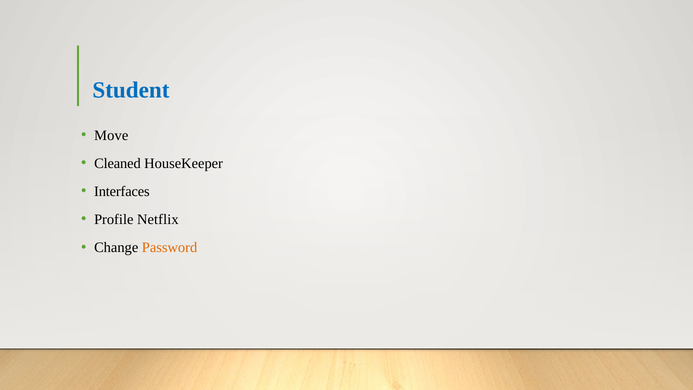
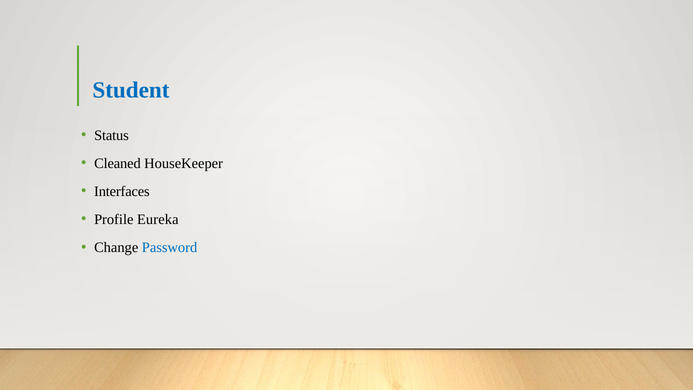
Move: Move -> Status
Netflix: Netflix -> Eureka
Password colour: orange -> blue
